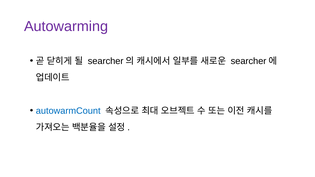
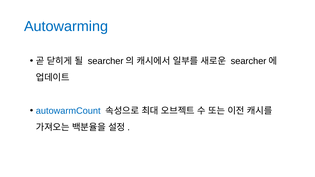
Autowarming colour: purple -> blue
